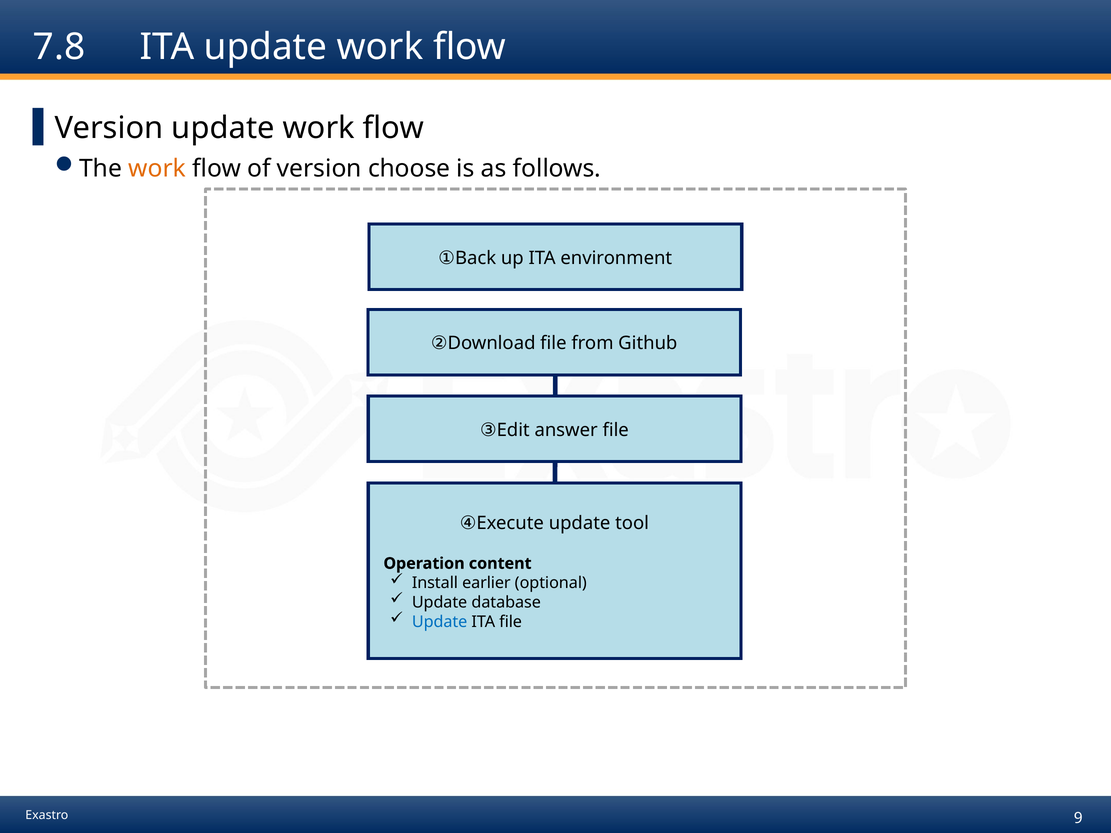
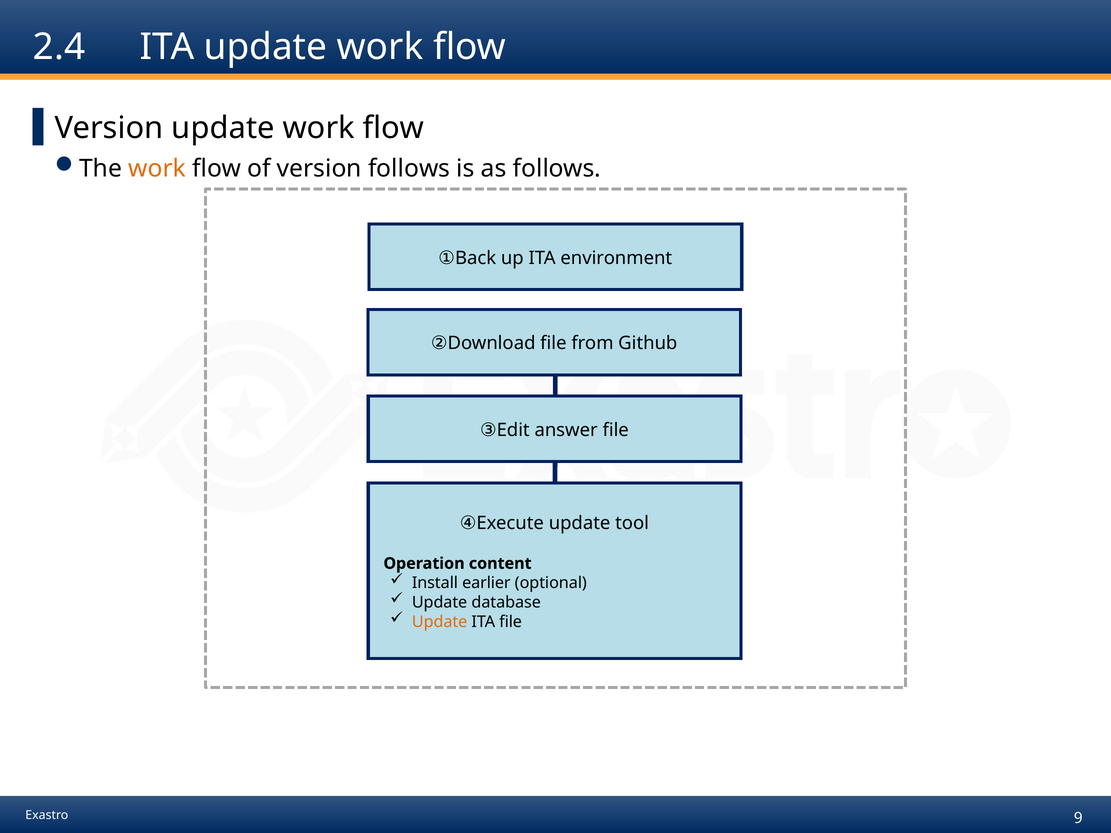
7.8: 7.8 -> 2.4
version choose: choose -> follows
Update at (440, 622) colour: blue -> orange
